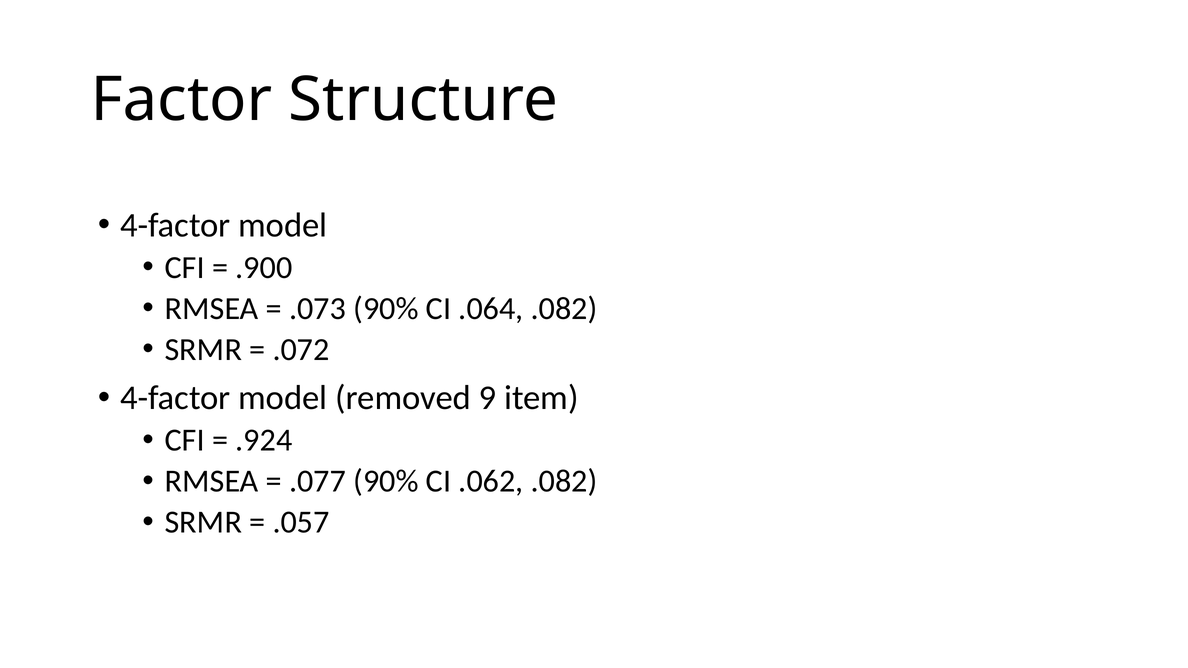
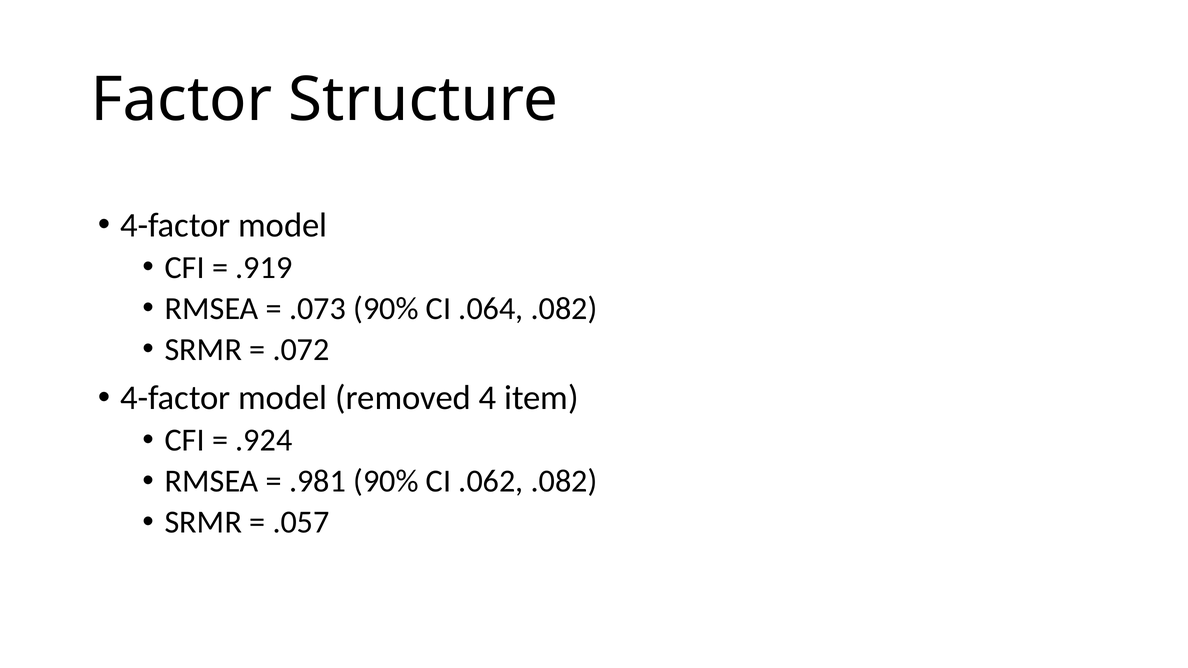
.900: .900 -> .919
9: 9 -> 4
.077: .077 -> .981
